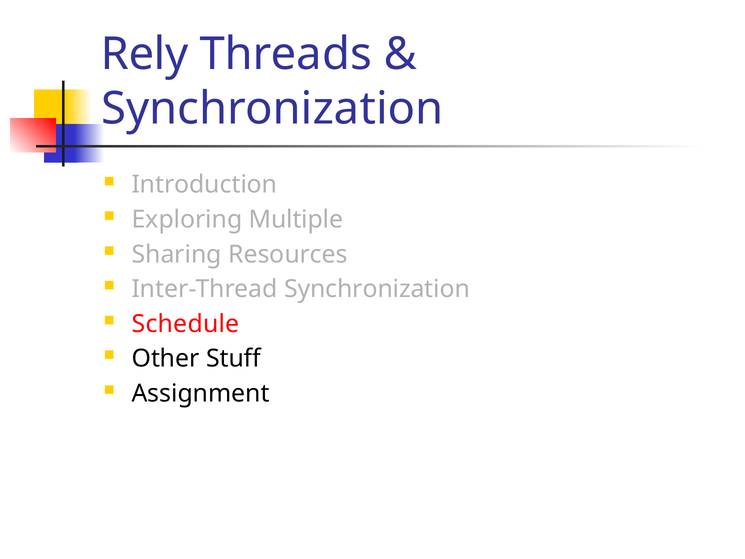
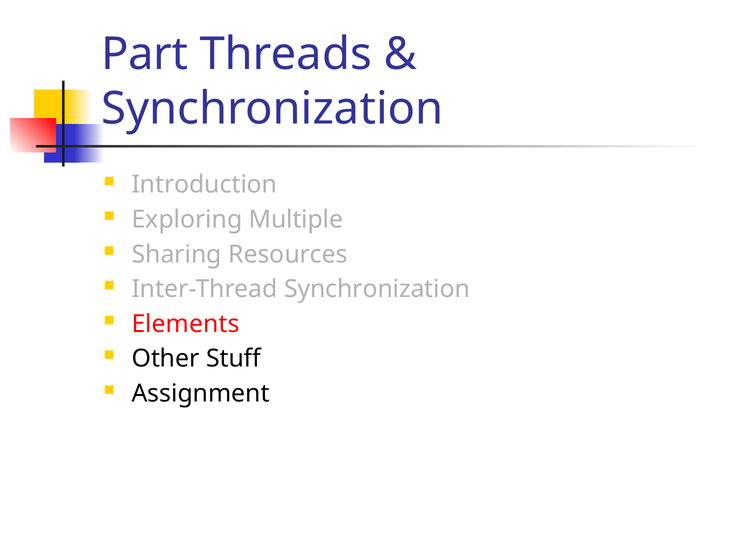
Rely: Rely -> Part
Schedule: Schedule -> Elements
